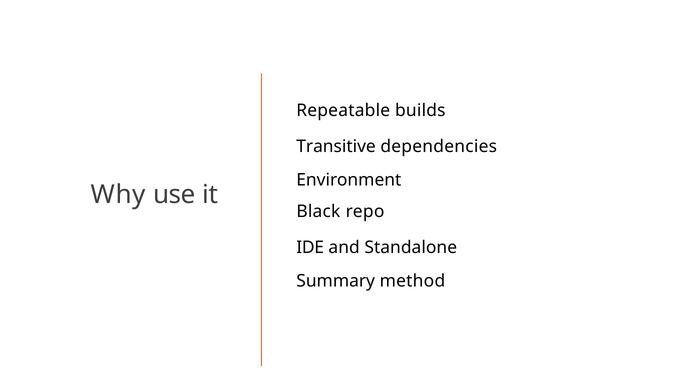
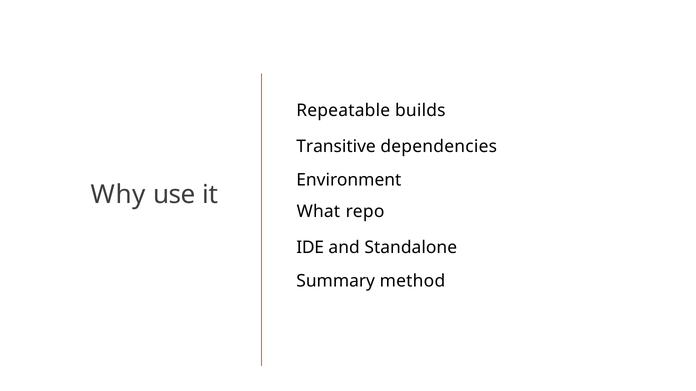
Black: Black -> What
